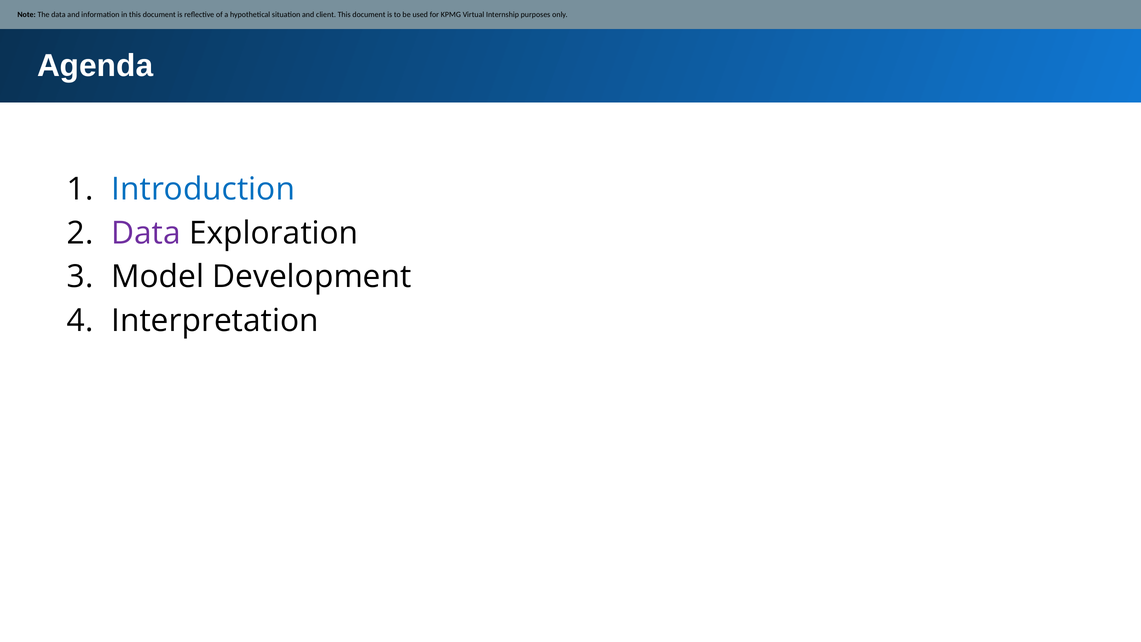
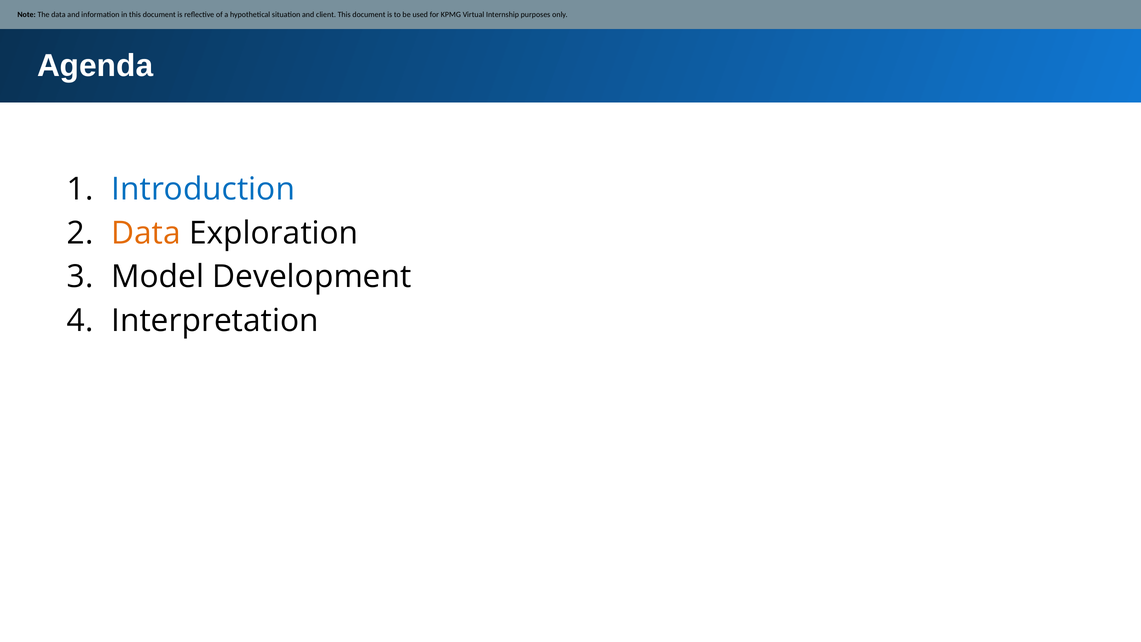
Data at (146, 233) colour: purple -> orange
